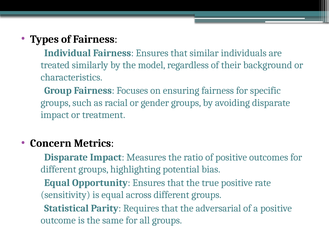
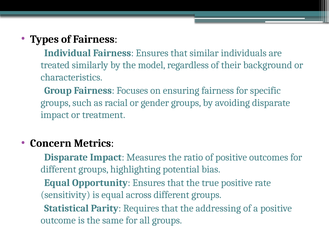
adversarial: adversarial -> addressing
